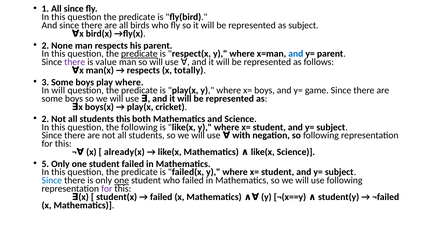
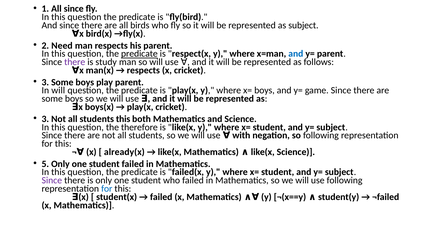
None: None -> Need
value: value -> study
x totally: totally -> cricket
play where: where -> parent
2 at (45, 119): 2 -> 3
the following: following -> therefore
Since at (52, 181) colour: blue -> purple
one at (122, 181) underline: present -> none
for at (107, 189) colour: purple -> blue
